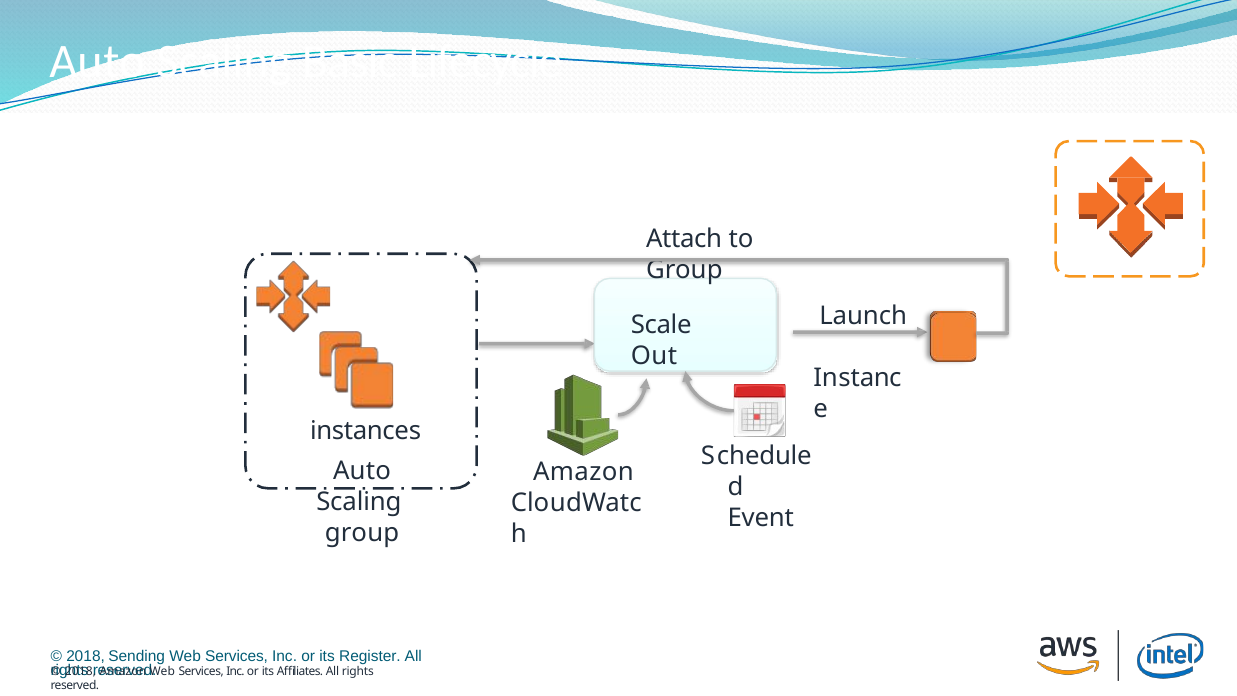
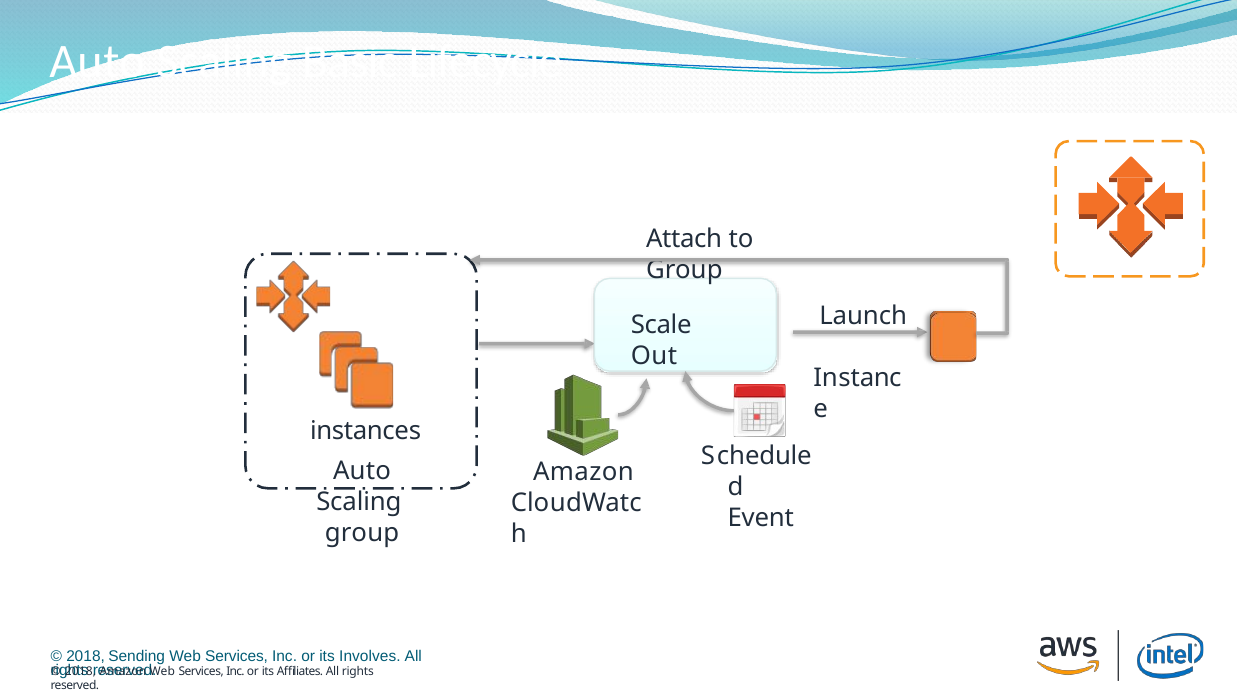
Register: Register -> Involves
